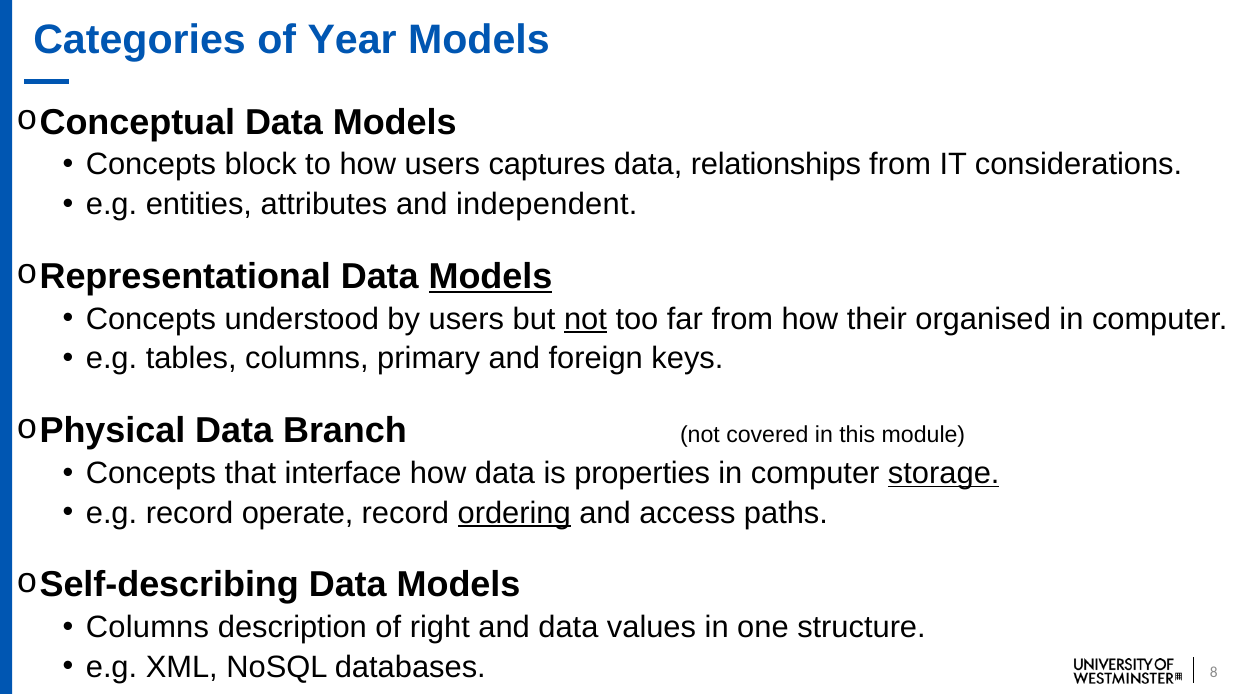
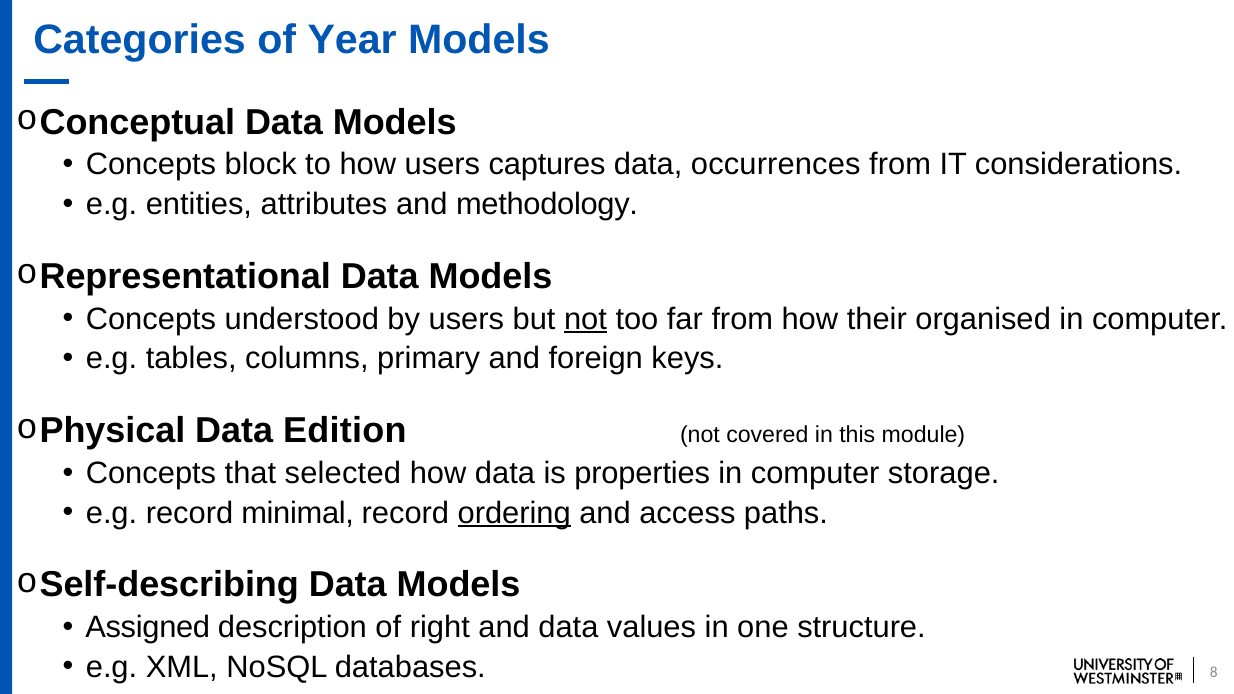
relationships: relationships -> occurrences
independent: independent -> methodology
Models at (490, 277) underline: present -> none
Branch: Branch -> Edition
interface: interface -> selected
storage underline: present -> none
operate: operate -> minimal
Columns at (147, 628): Columns -> Assigned
